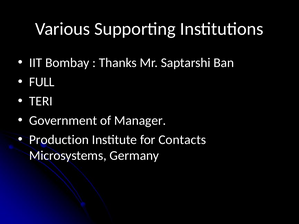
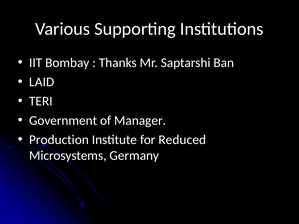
FULL: FULL -> LAID
Contacts: Contacts -> Reduced
